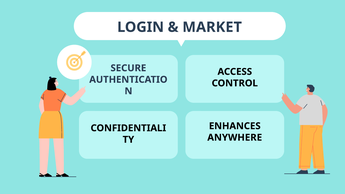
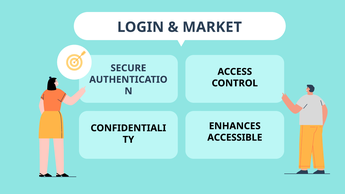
ANYWHERE: ANYWHERE -> ACCESSIBLE
